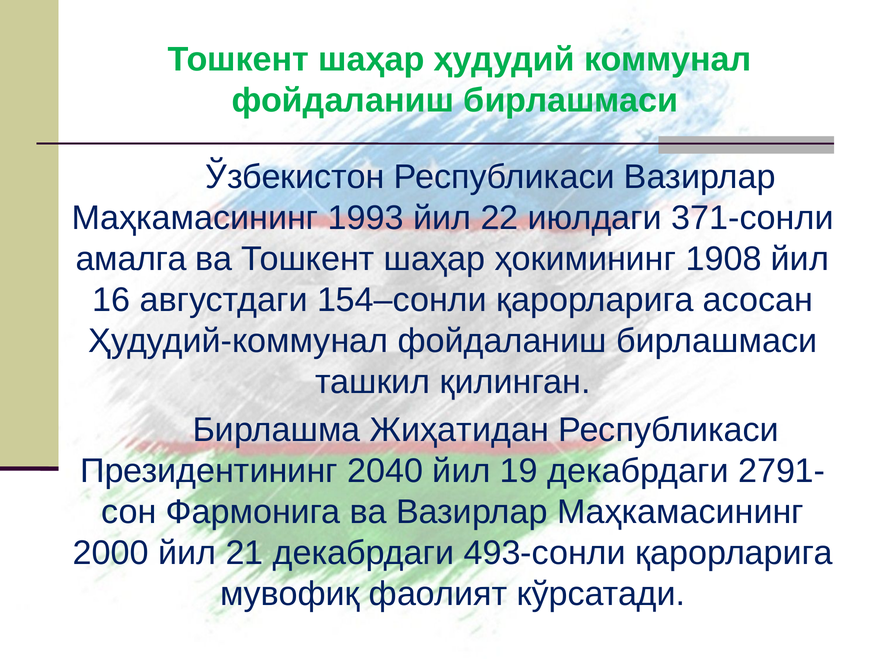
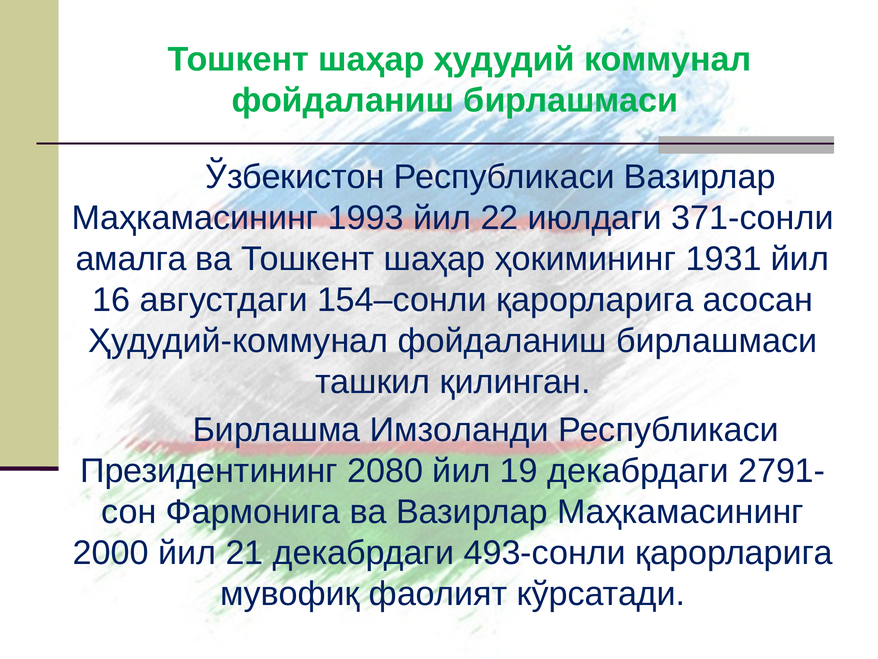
1908: 1908 -> 1931
Жиҳатидан: Жиҳатидан -> Имзоланди
2040: 2040 -> 2080
